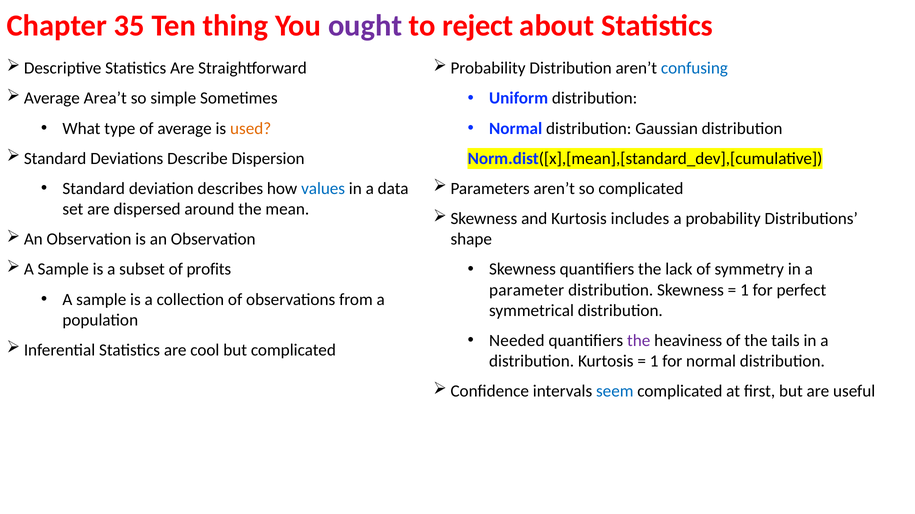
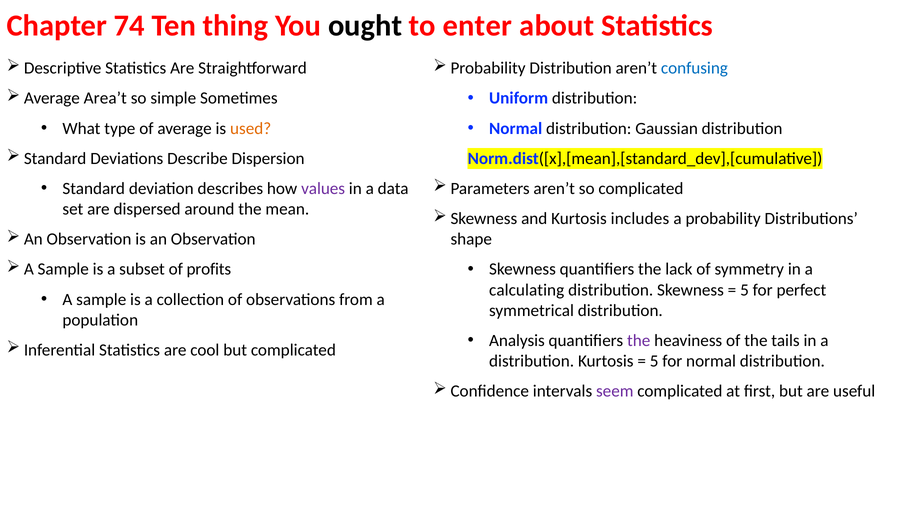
35: 35 -> 74
ought colour: purple -> black
reject: reject -> enter
values colour: blue -> purple
parameter: parameter -> calculating
1 at (745, 290): 1 -> 5
Needed: Needed -> Analysis
1 at (654, 362): 1 -> 5
seem colour: blue -> purple
